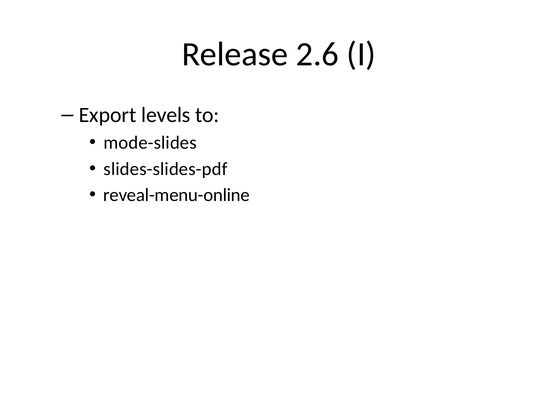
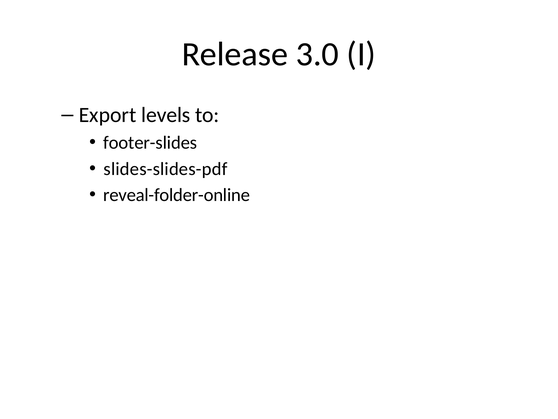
2.6: 2.6 -> 3.0
mode-slides: mode-slides -> footer-slides
reveal-menu-online: reveal-menu-online -> reveal-folder-online
